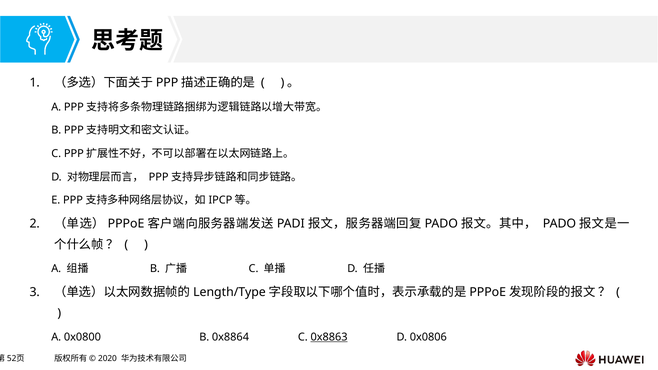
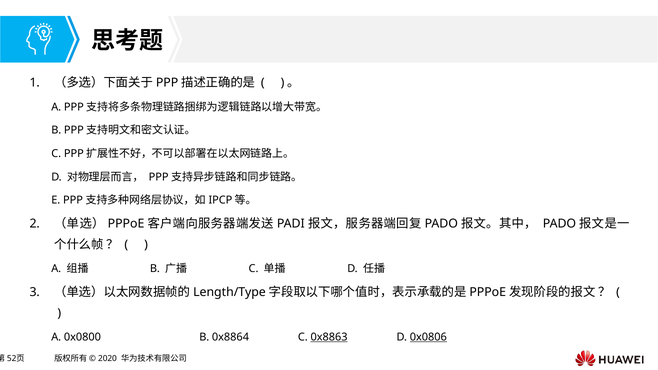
0x0806 underline: none -> present
